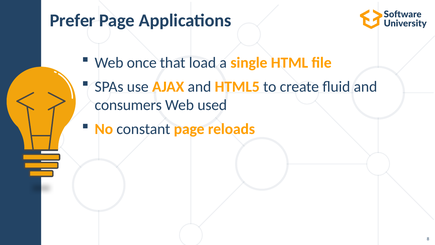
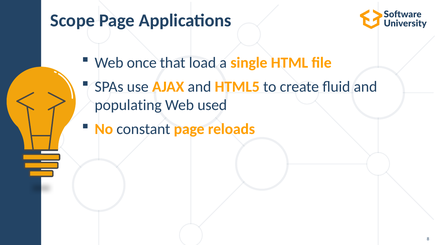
Prefer: Prefer -> Scope
consumers: consumers -> populating
